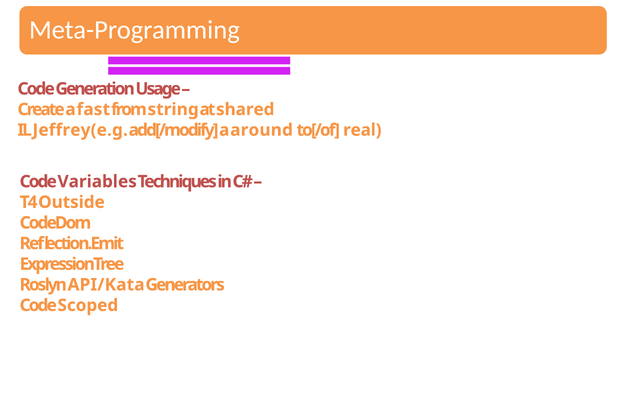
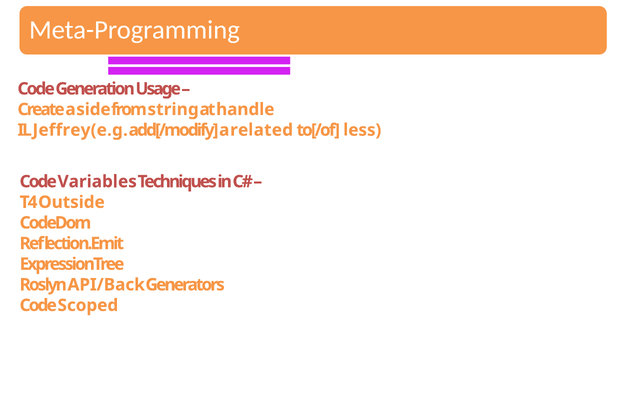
fast: fast -> side
shared: shared -> handle
around: around -> related
real: real -> less
API/Kata: API/Kata -> API/Back
